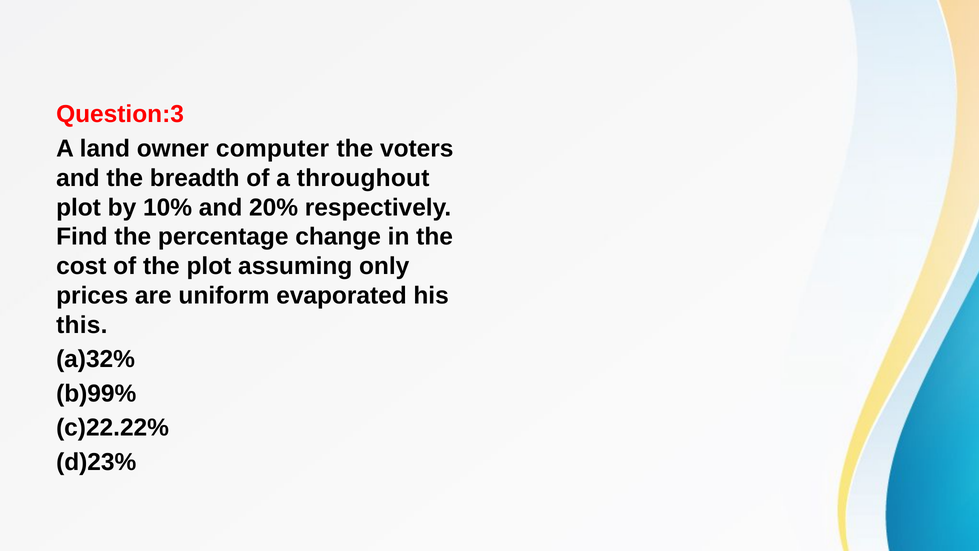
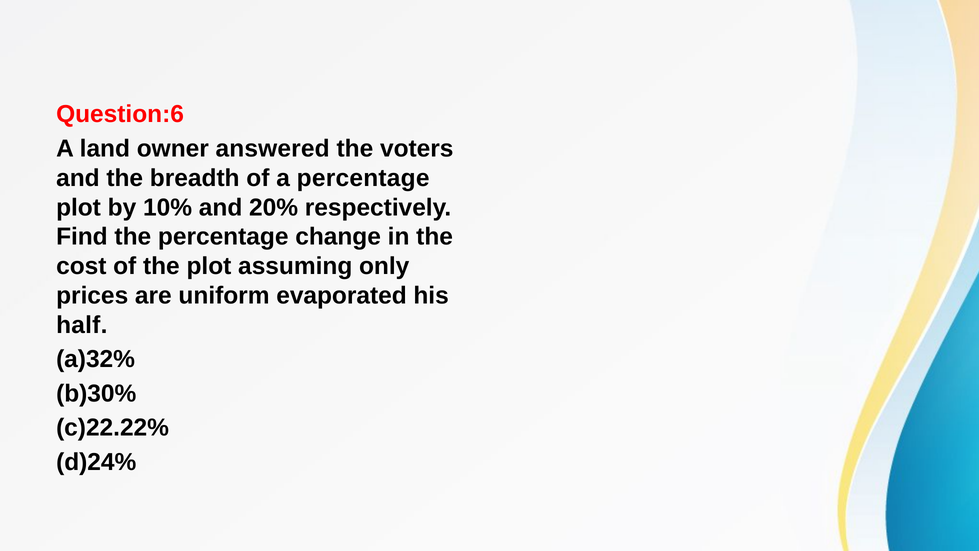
Question:3: Question:3 -> Question:6
computer: computer -> answered
a throughout: throughout -> percentage
this: this -> half
b)99%: b)99% -> b)30%
d)23%: d)23% -> d)24%
